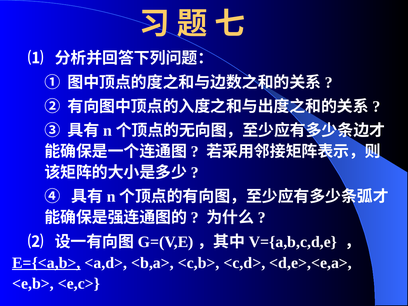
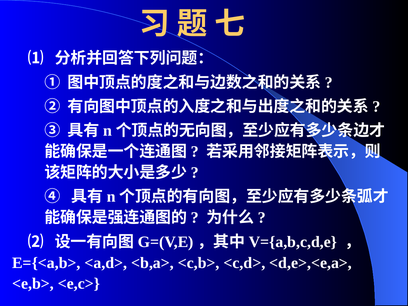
E={<a,b> underline: present -> none
